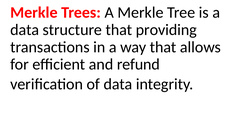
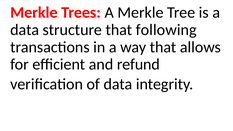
providing: providing -> following
